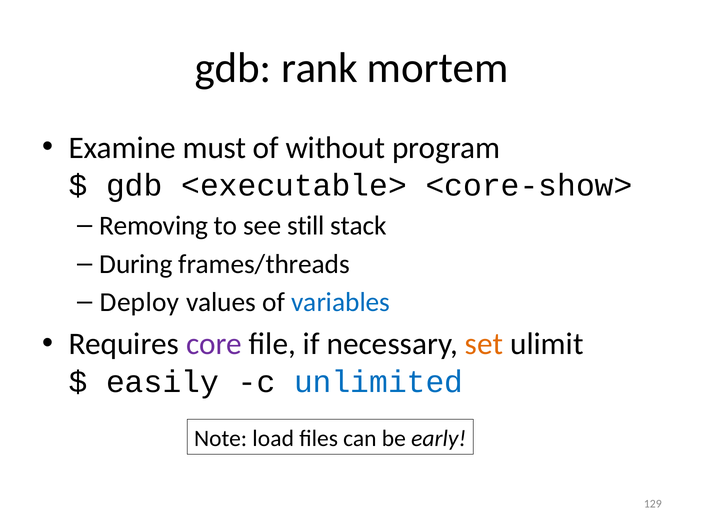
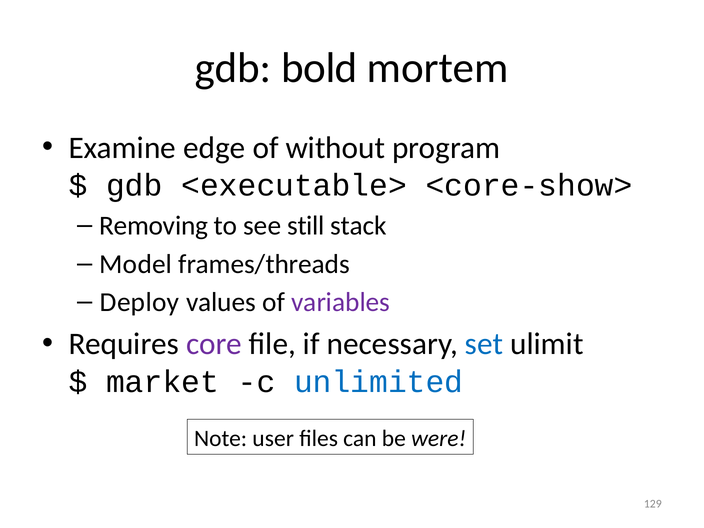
rank: rank -> bold
must: must -> edge
During: During -> Model
variables colour: blue -> purple
set colour: orange -> blue
easily: easily -> market
load: load -> user
early: early -> were
